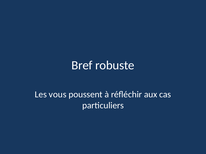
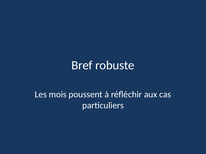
vous: vous -> mois
